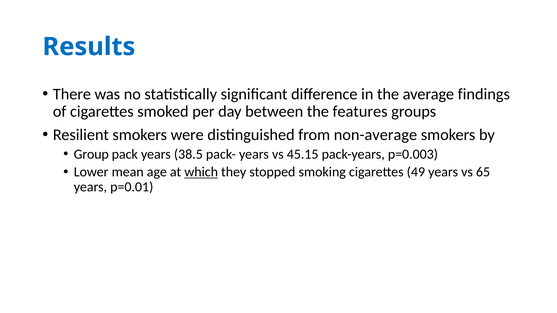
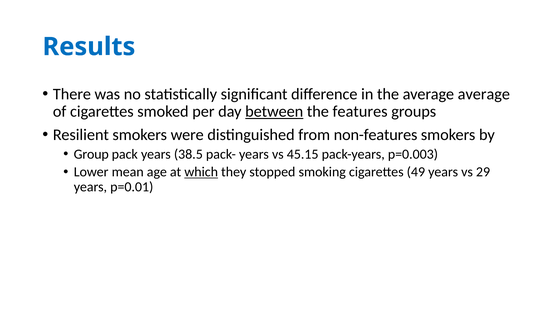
average findings: findings -> average
between underline: none -> present
non-average: non-average -> non-features
65: 65 -> 29
